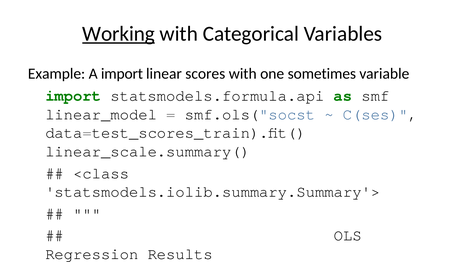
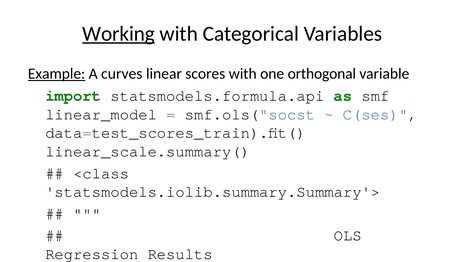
Example underline: none -> present
A import: import -> curves
sometimes: sometimes -> orthogonal
